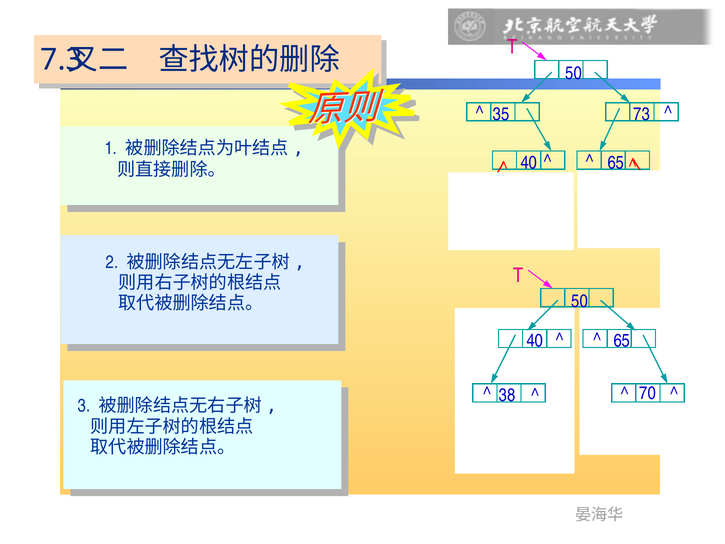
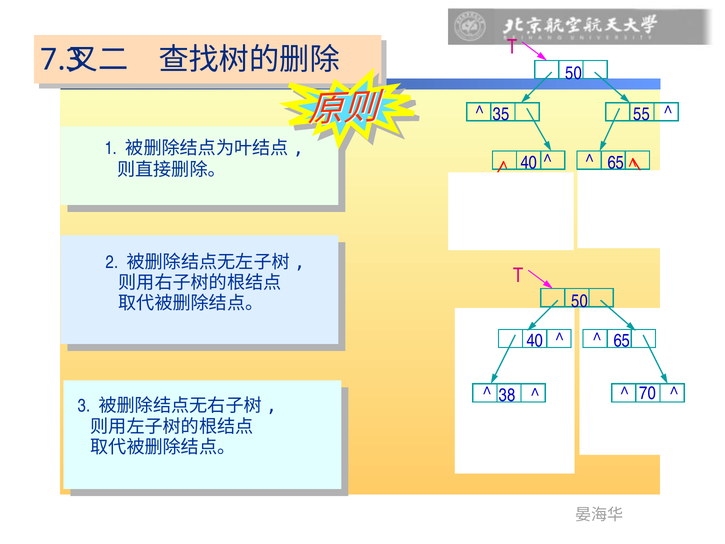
73: 73 -> 55
